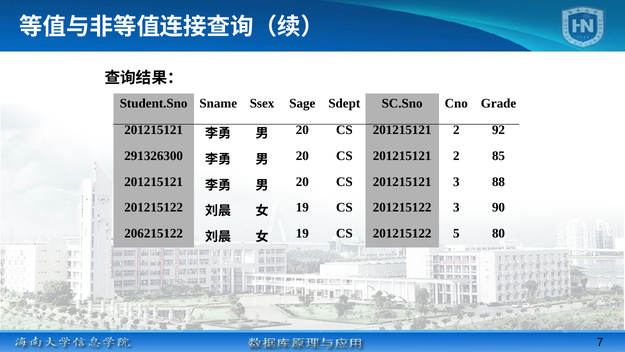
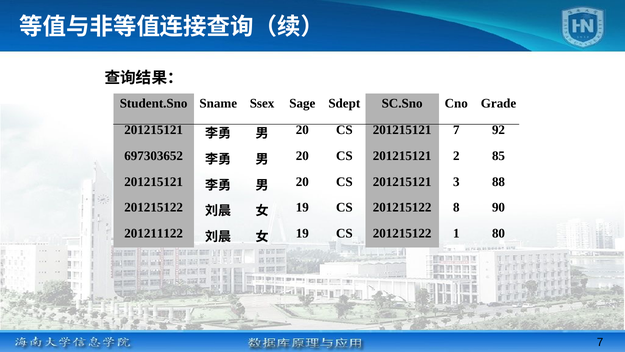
2 at (456, 130): 2 -> 7
291326300: 291326300 -> 697303652
201215122 3: 3 -> 8
206215122: 206215122 -> 201211122
5: 5 -> 1
